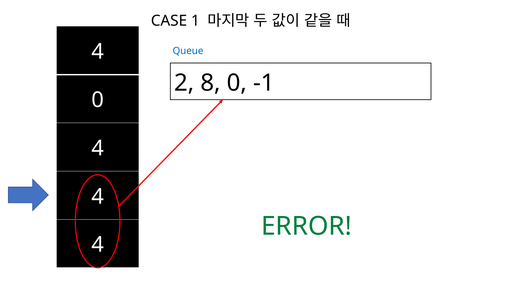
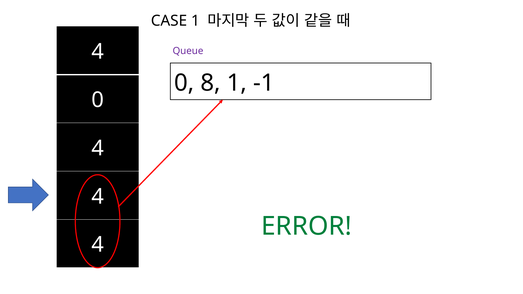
Queue colour: blue -> purple
2 at (184, 83): 2 -> 0
8 0: 0 -> 1
